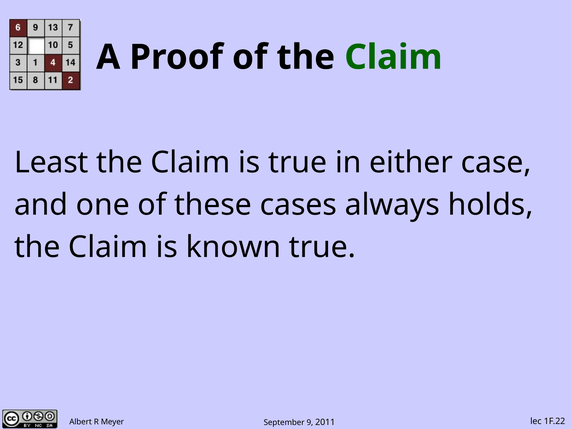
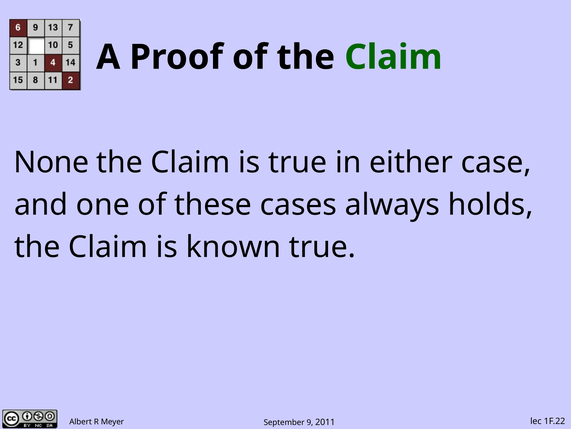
Least: Least -> None
